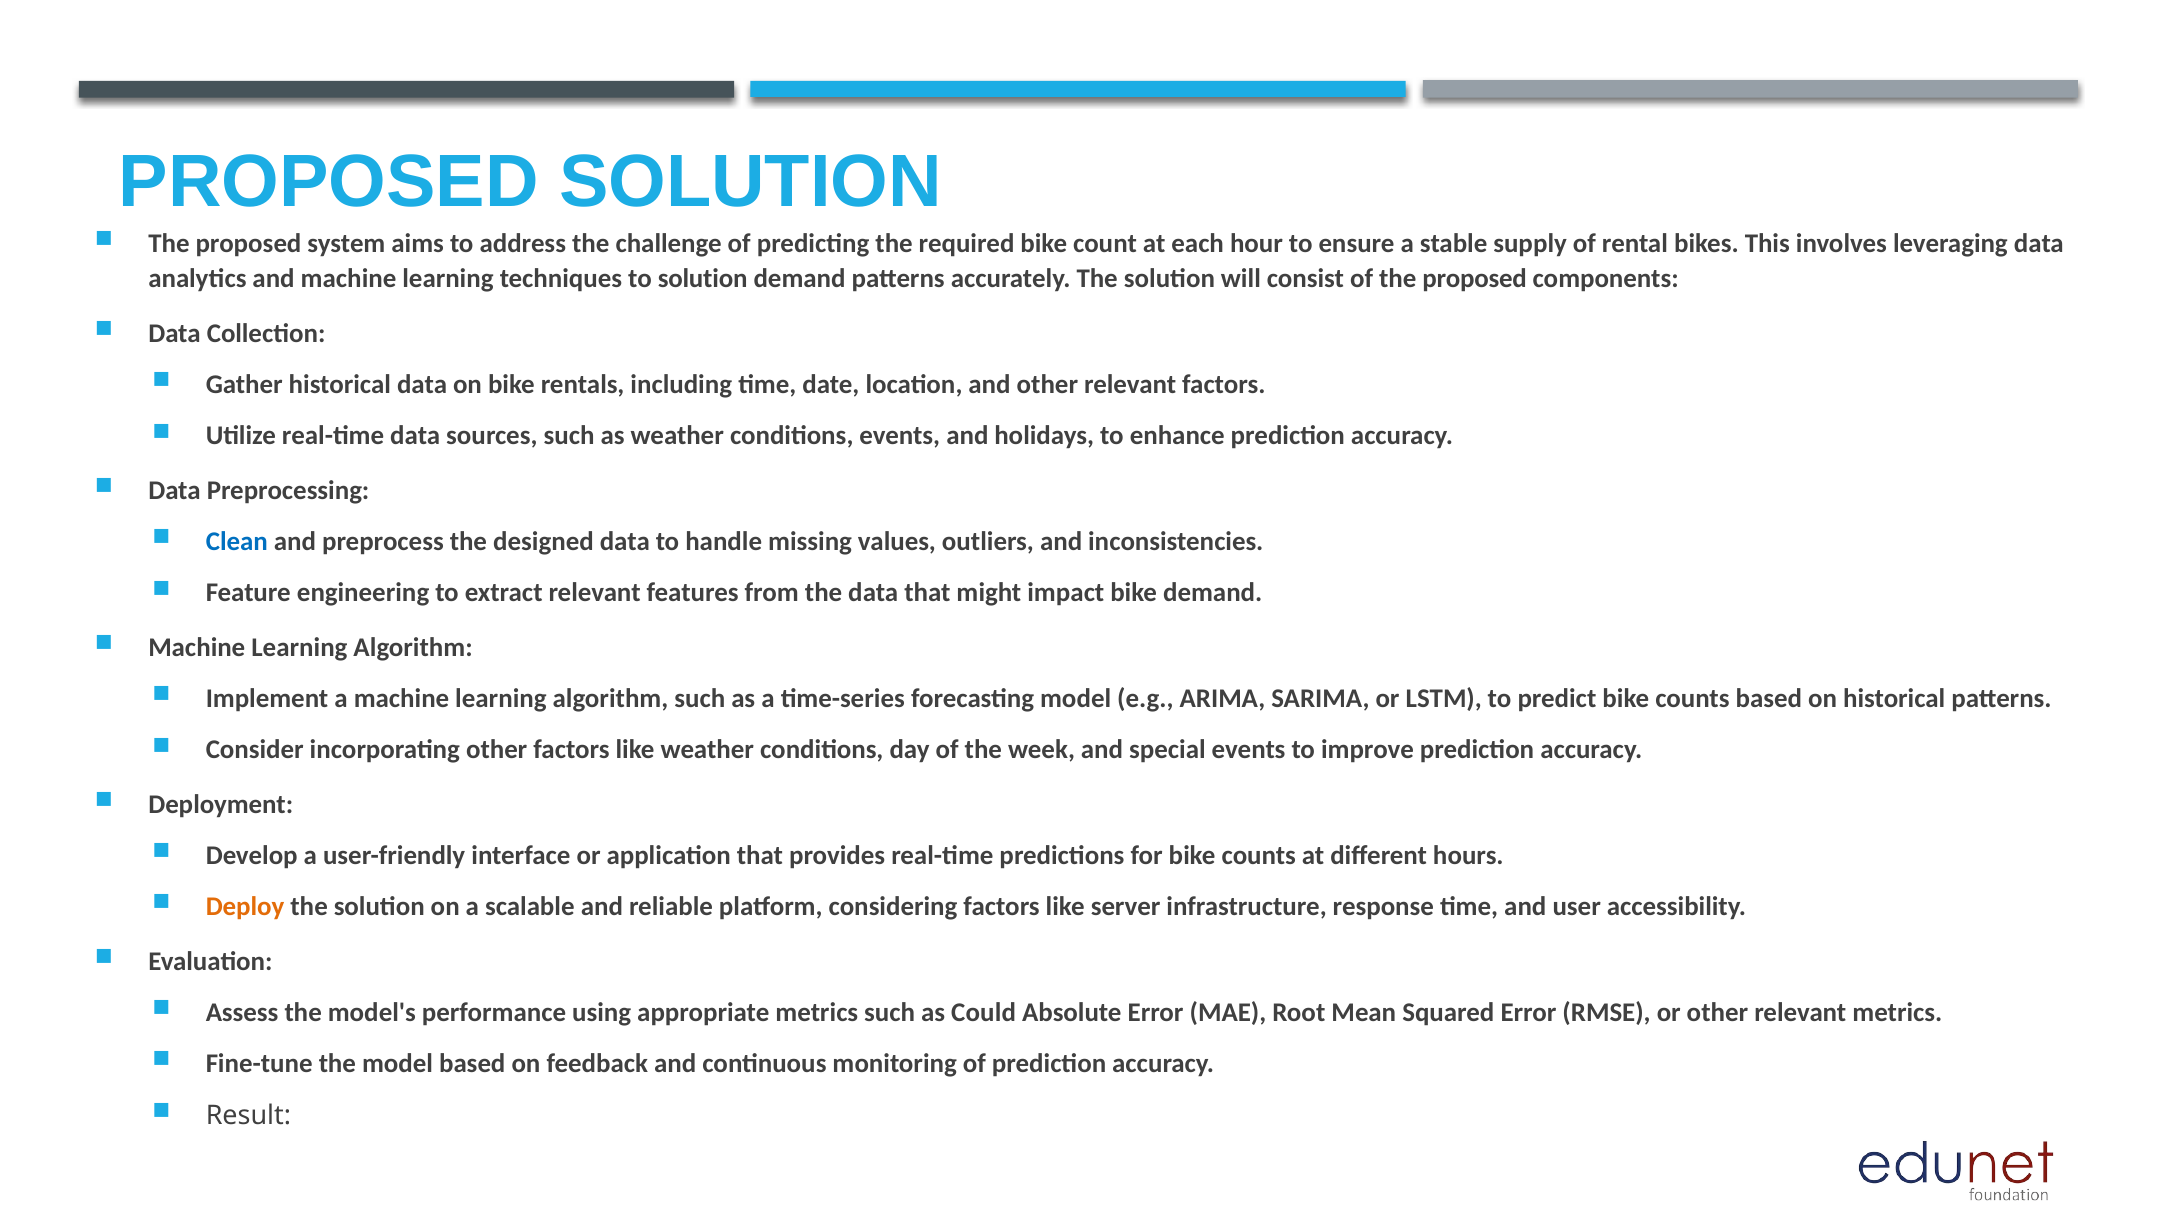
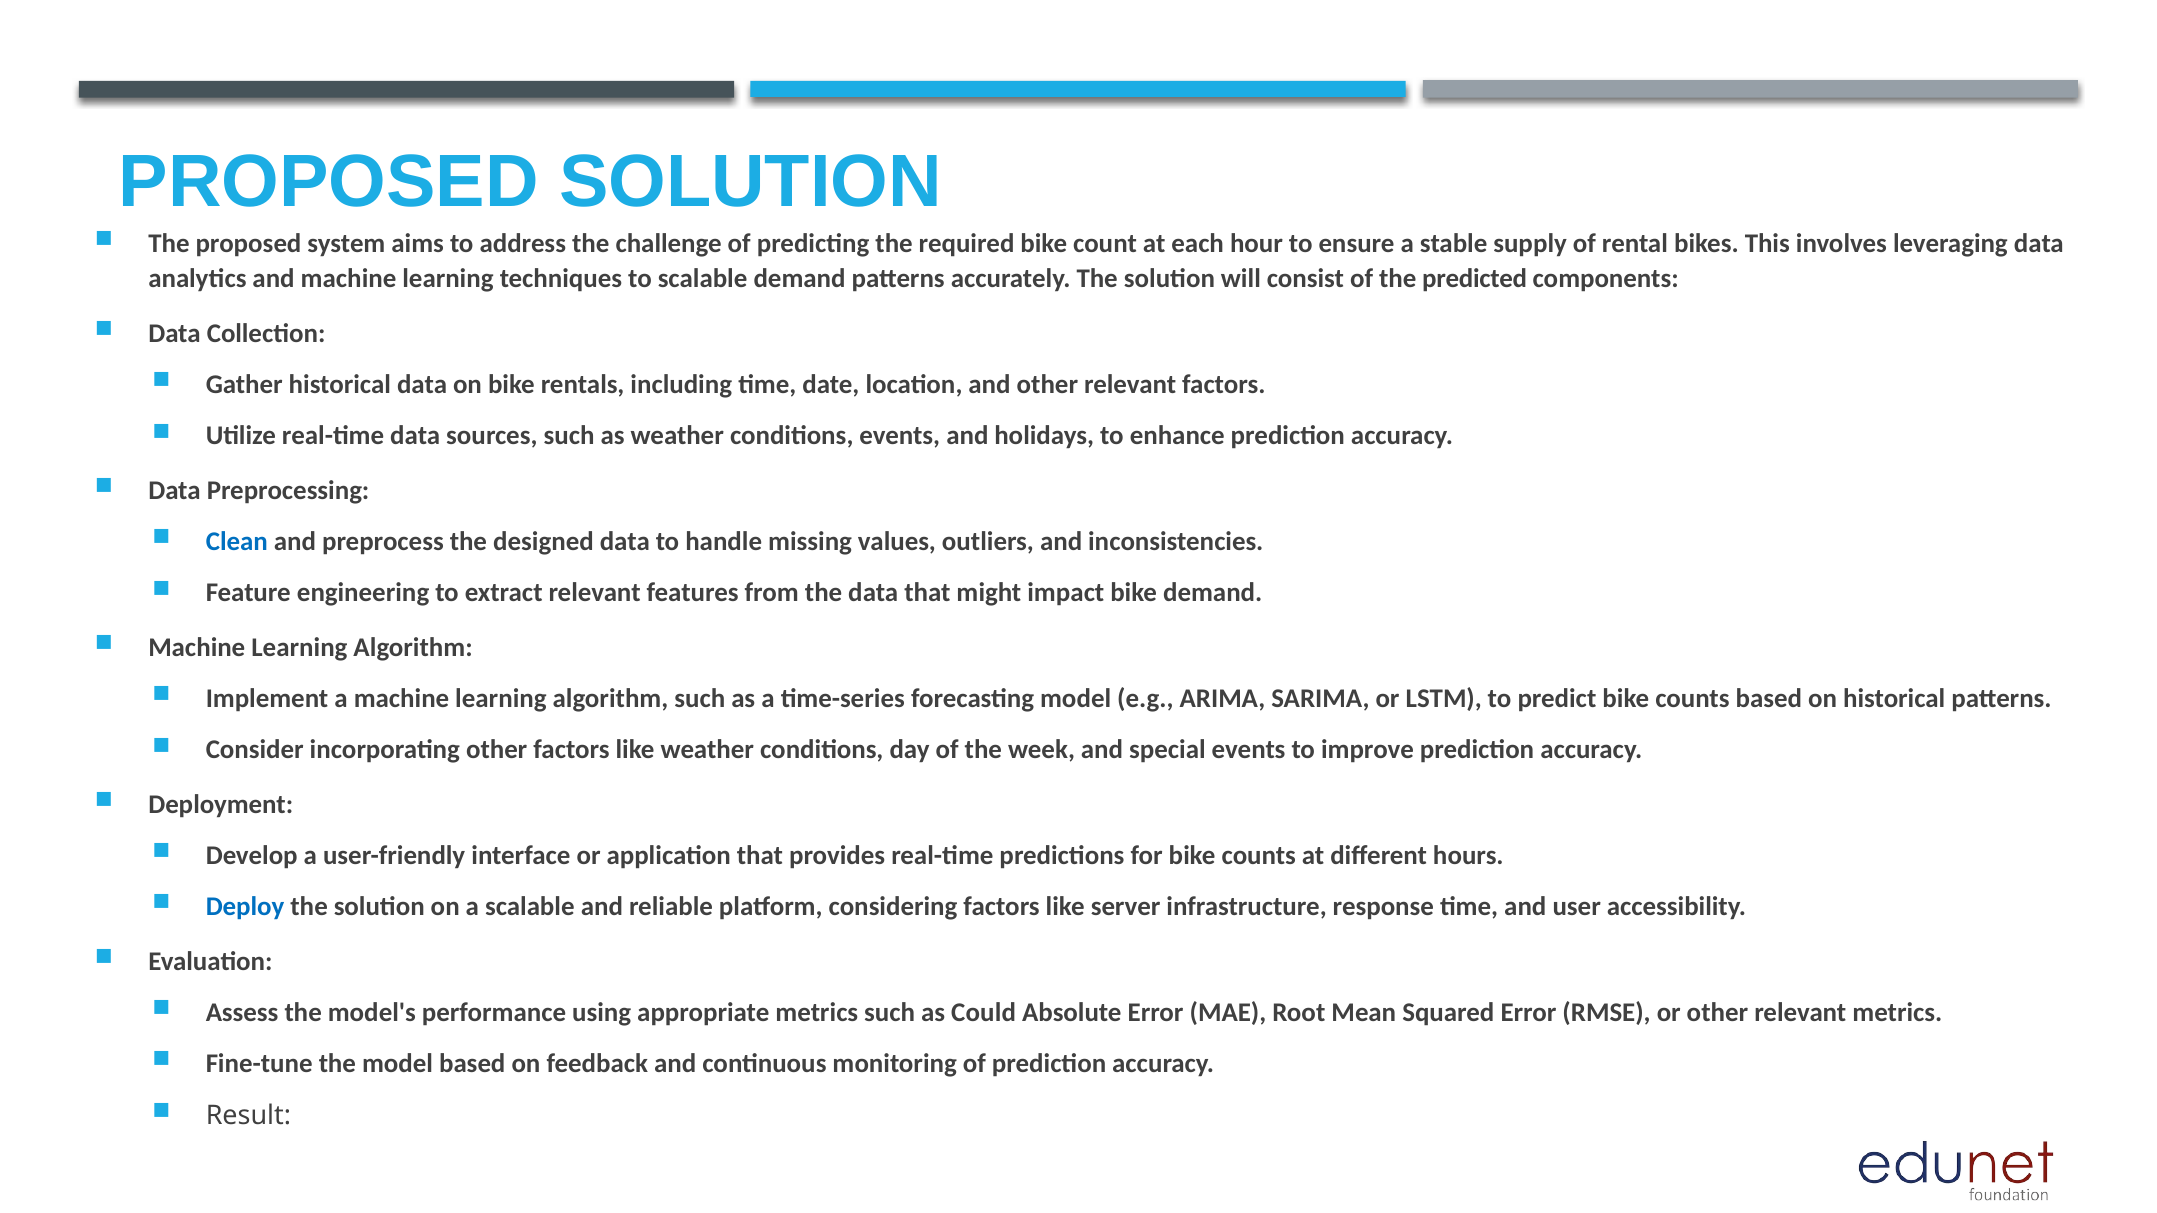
to solution: solution -> scalable
of the proposed: proposed -> predicted
Deploy colour: orange -> blue
